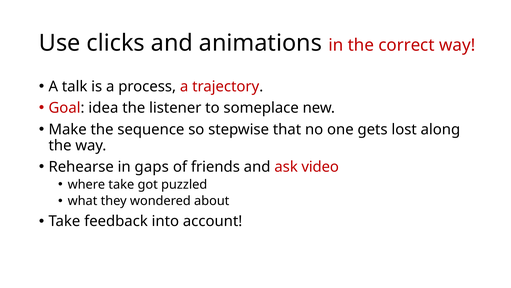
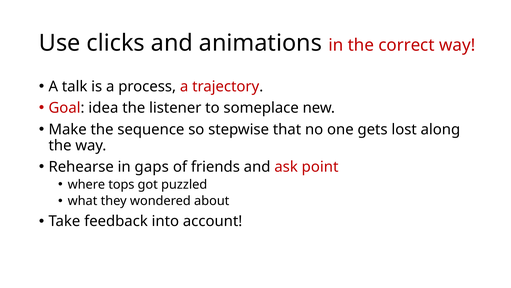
video: video -> point
where take: take -> tops
